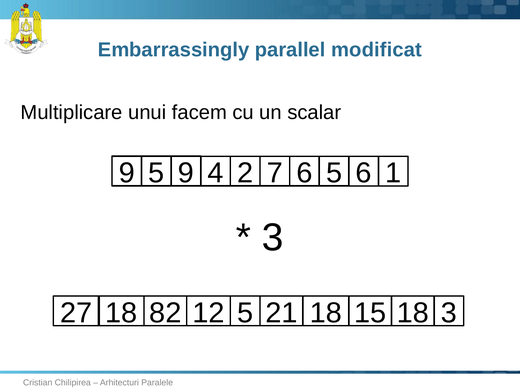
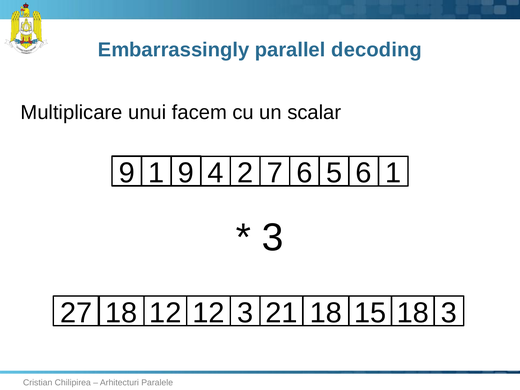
modificat: modificat -> decoding
9 5: 5 -> 1
18 82: 82 -> 12
12 5: 5 -> 3
